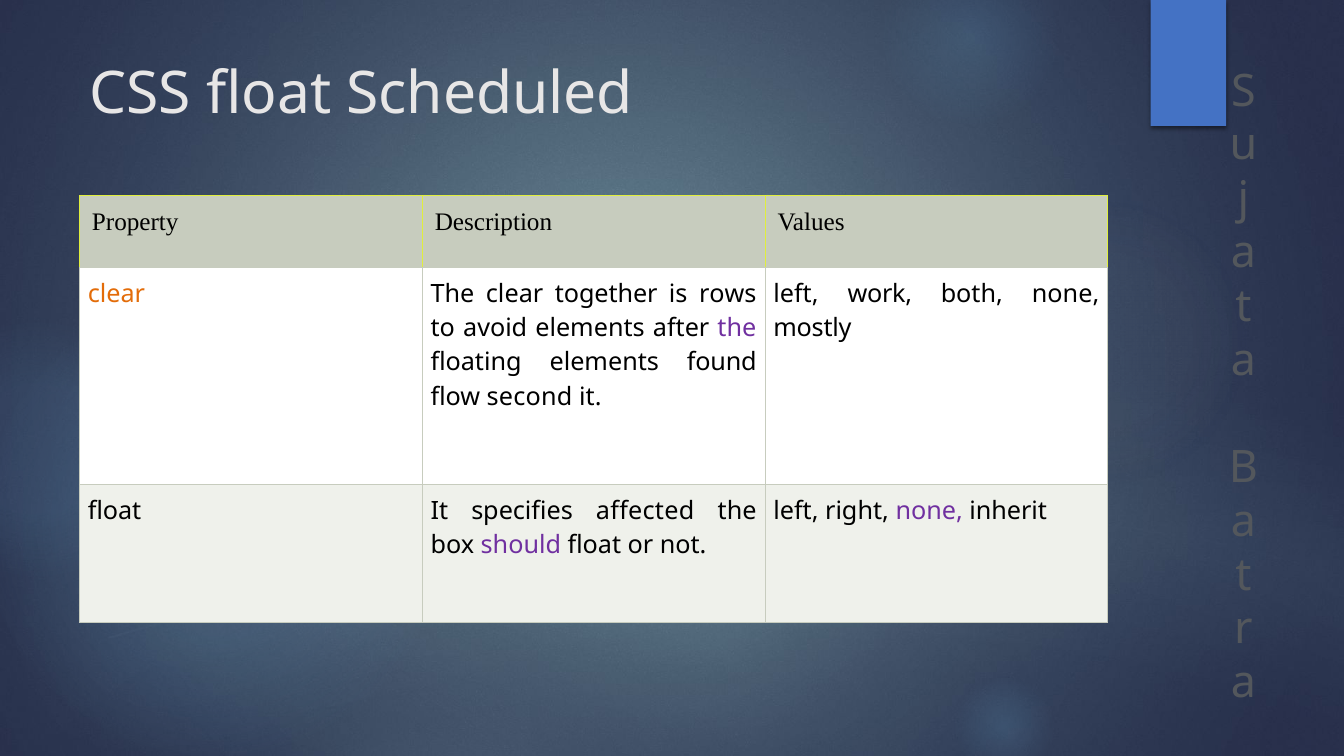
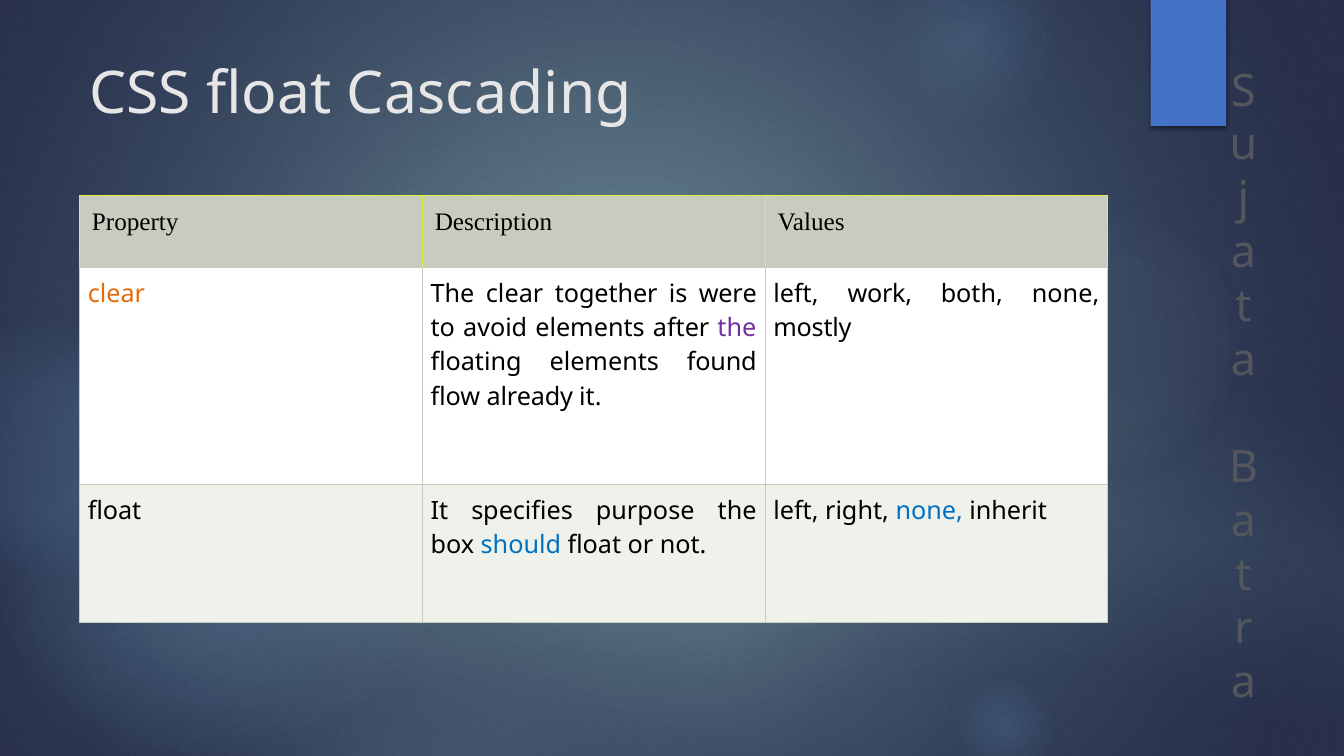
Scheduled: Scheduled -> Cascading
rows: rows -> were
second: second -> already
affected: affected -> purpose
none at (929, 511) colour: purple -> blue
should colour: purple -> blue
